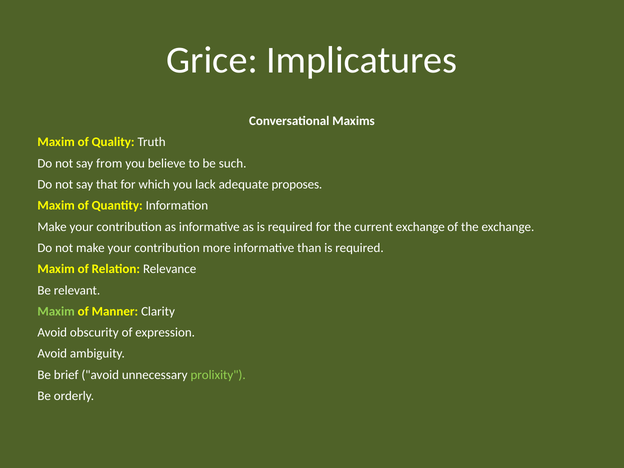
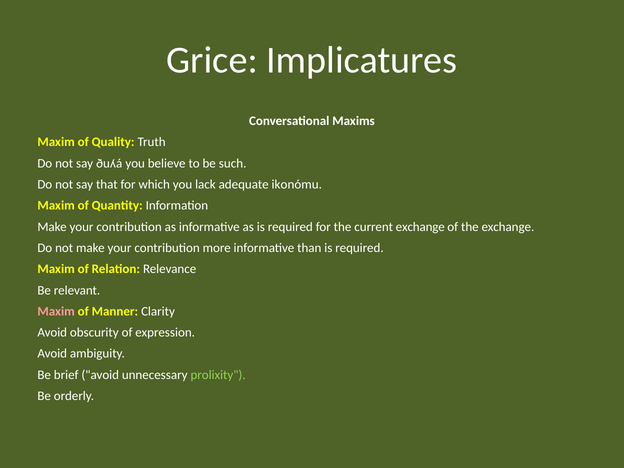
from: from -> ðuʎá
proposes: proposes -> ikonómu
Maxim at (56, 311) colour: light green -> pink
